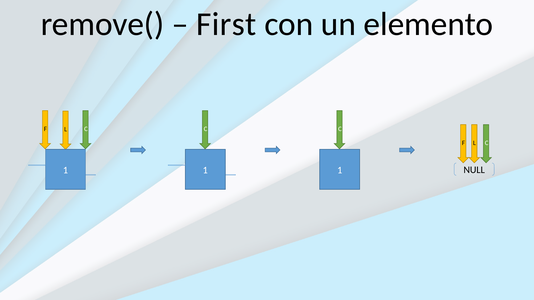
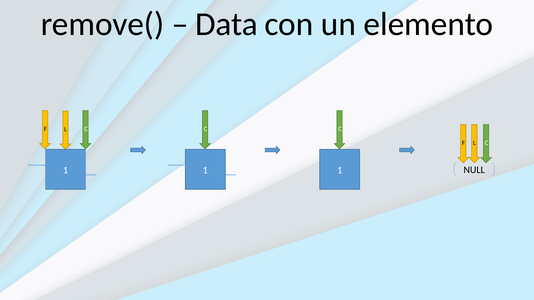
First: First -> Data
